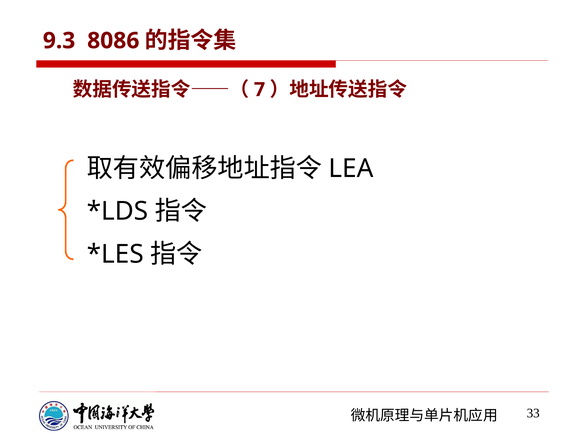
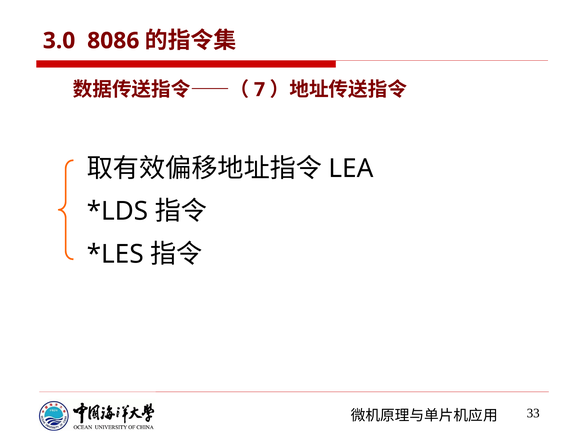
9.3: 9.3 -> 3.0
